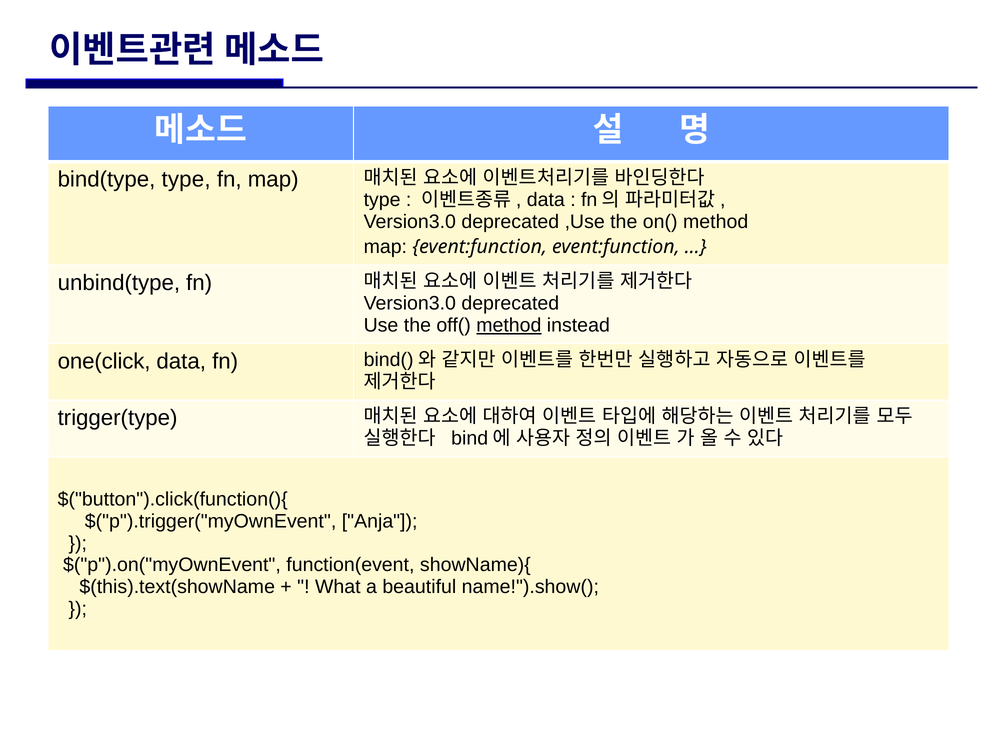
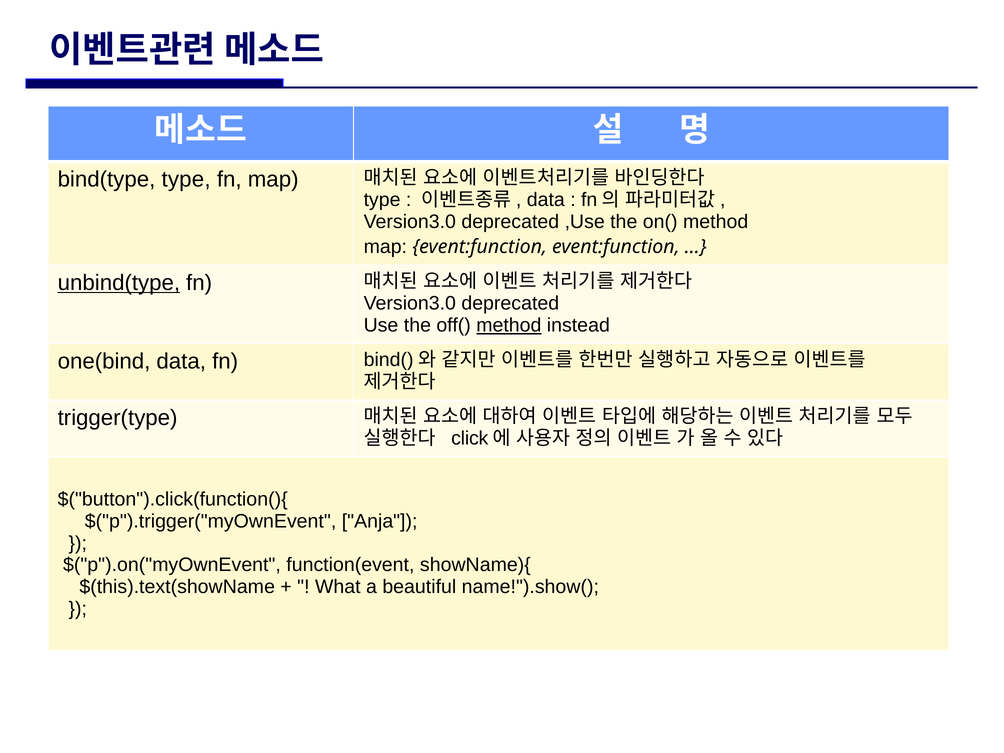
unbind(type underline: none -> present
one(click: one(click -> one(bind
bind: bind -> click
